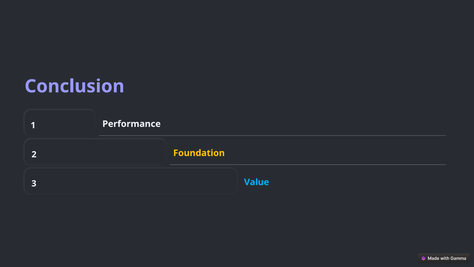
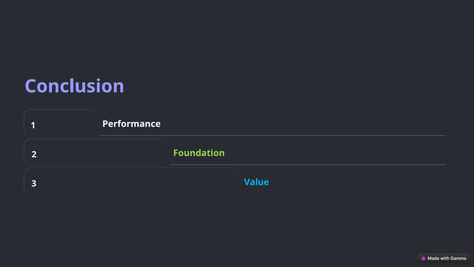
Foundation colour: yellow -> light green
